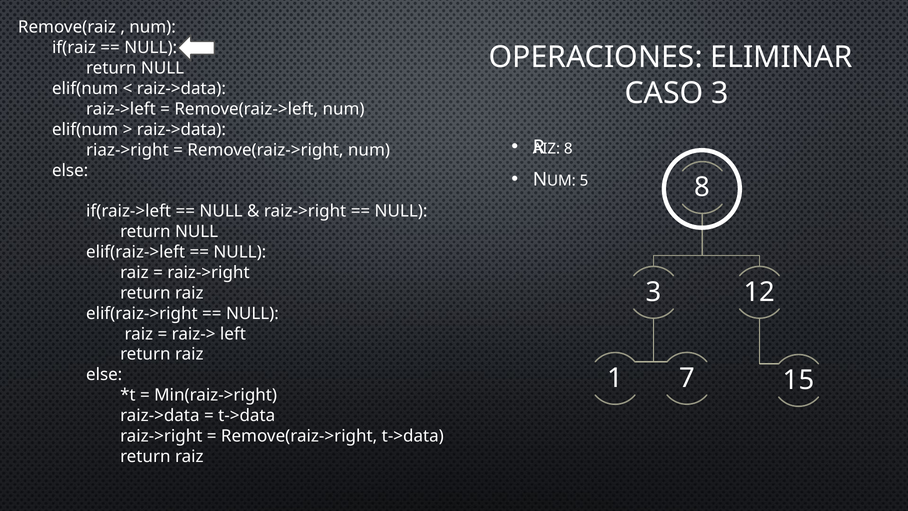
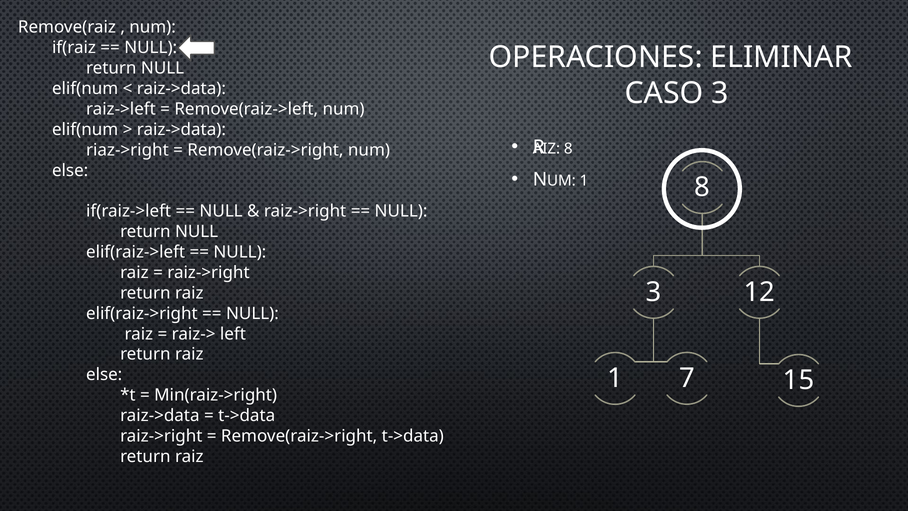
5 at (584, 181): 5 -> 1
